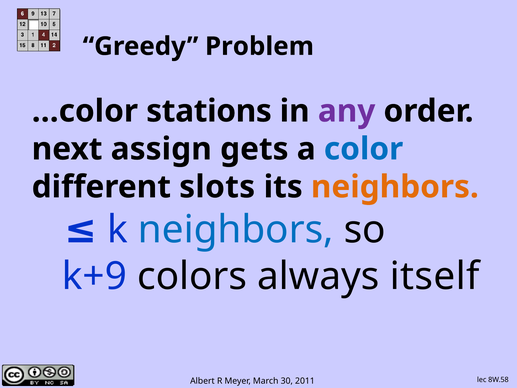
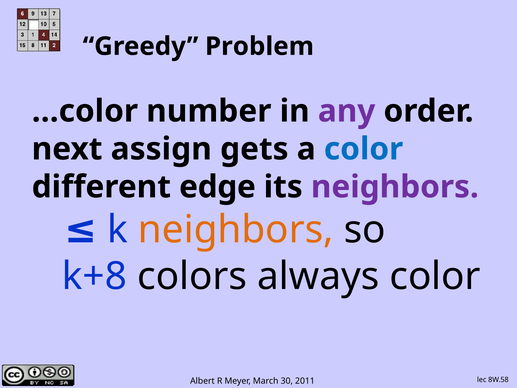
stations: stations -> number
slots: slots -> edge
neighbors at (395, 187) colour: orange -> purple
neighbors at (236, 230) colour: blue -> orange
k+9: k+9 -> k+8
always itself: itself -> color
